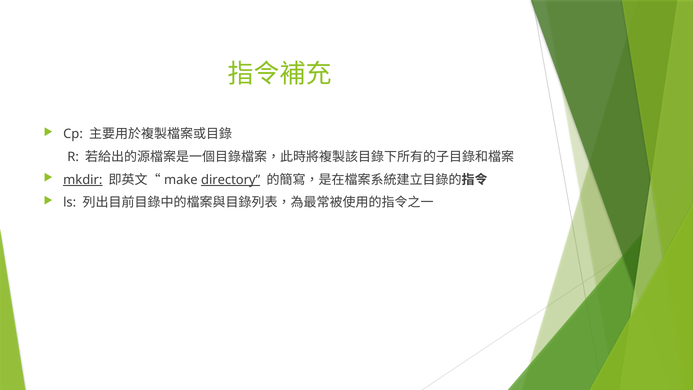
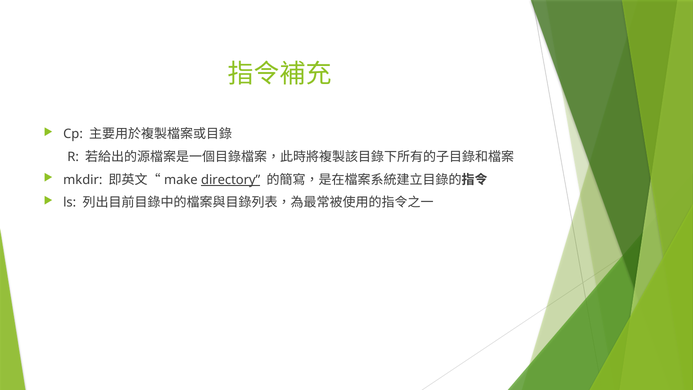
mkdir underline: present -> none
